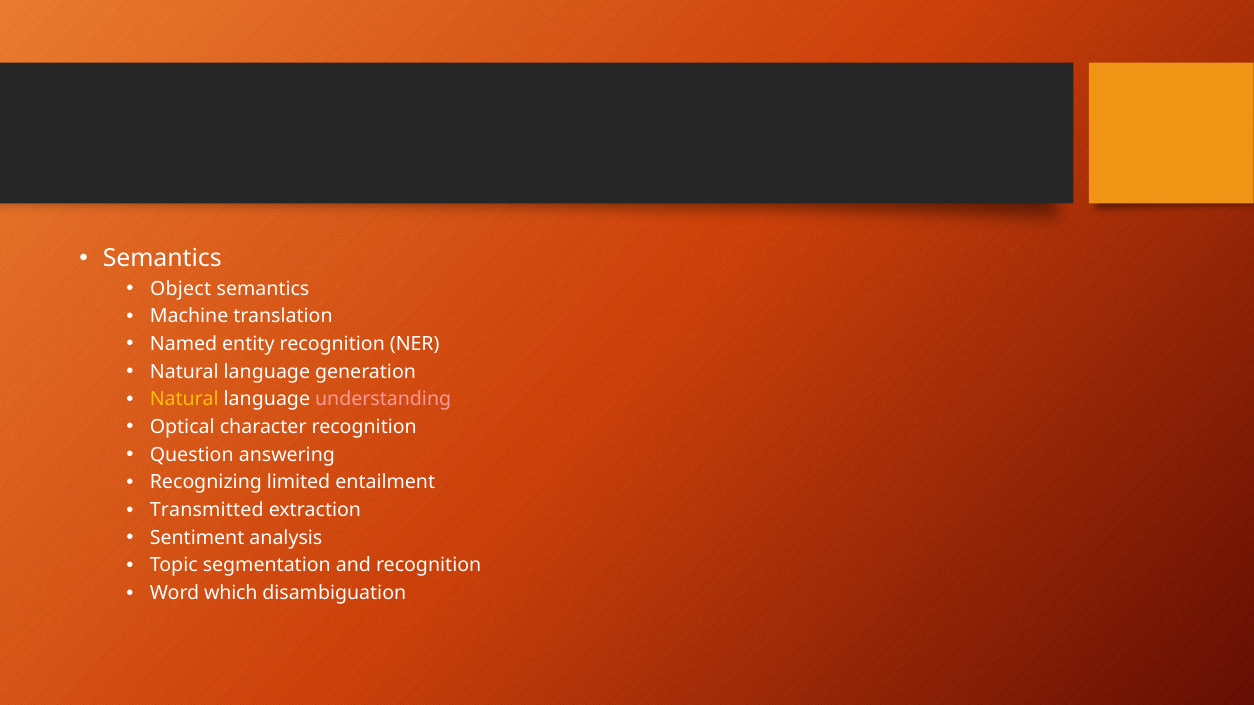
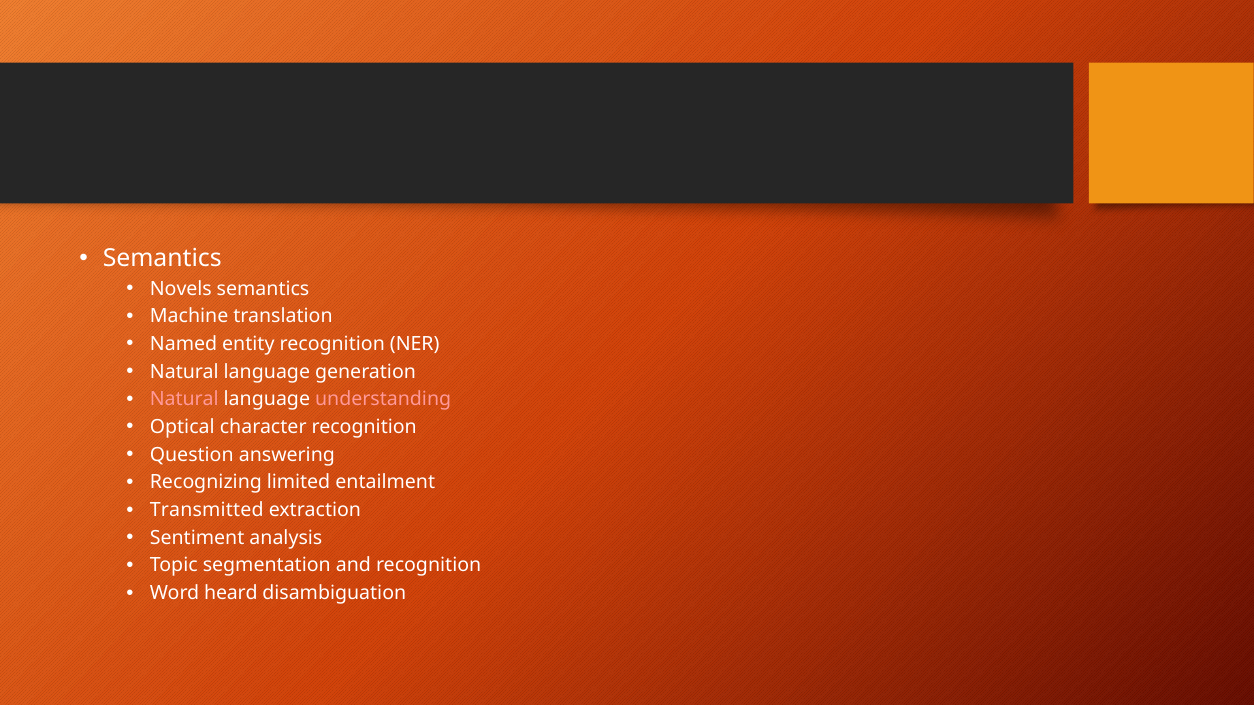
Object: Object -> Novels
Natural at (184, 400) colour: yellow -> pink
which: which -> heard
